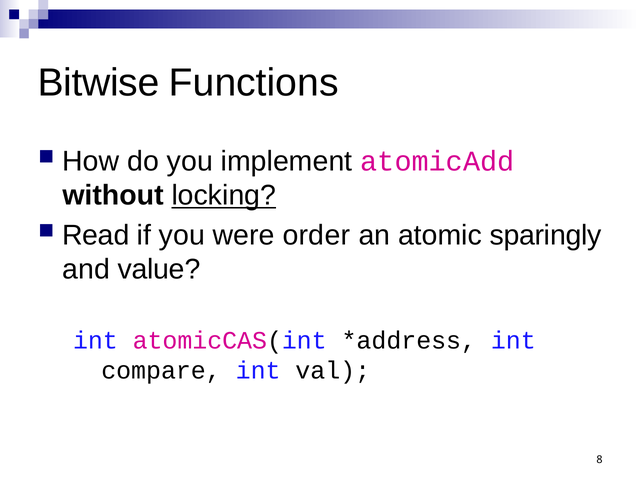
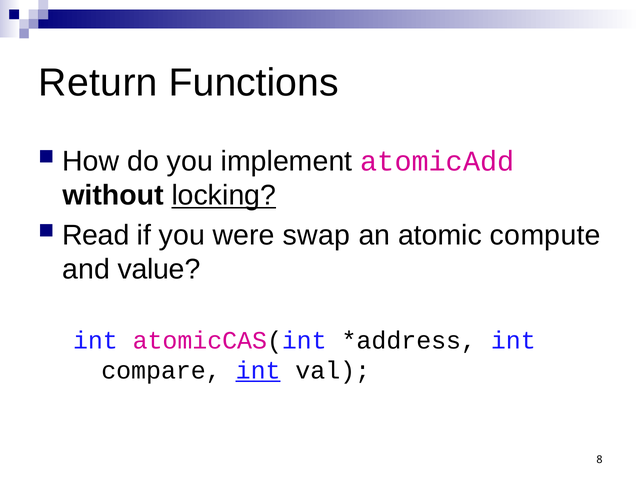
Bitwise: Bitwise -> Return
order: order -> swap
sparingly: sparingly -> compute
int at (258, 370) underline: none -> present
